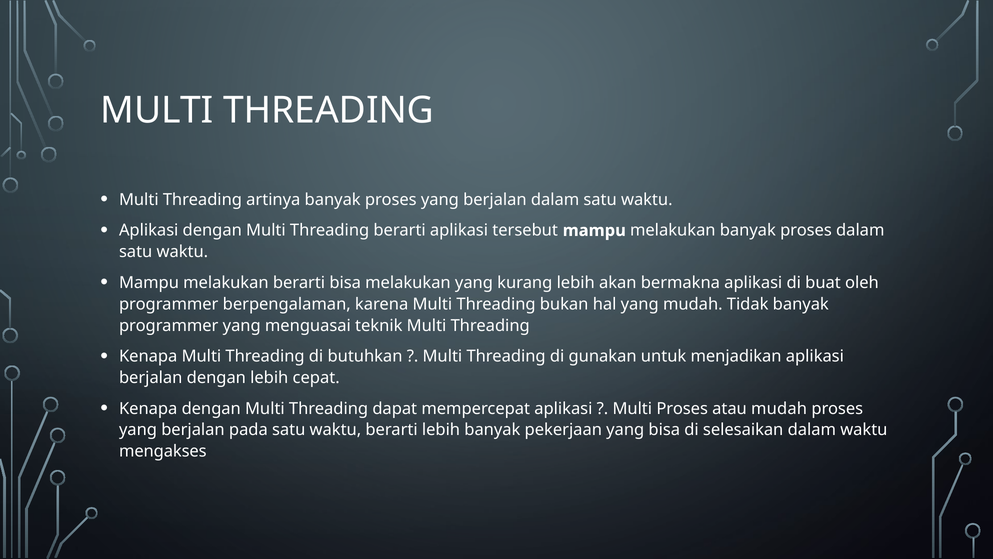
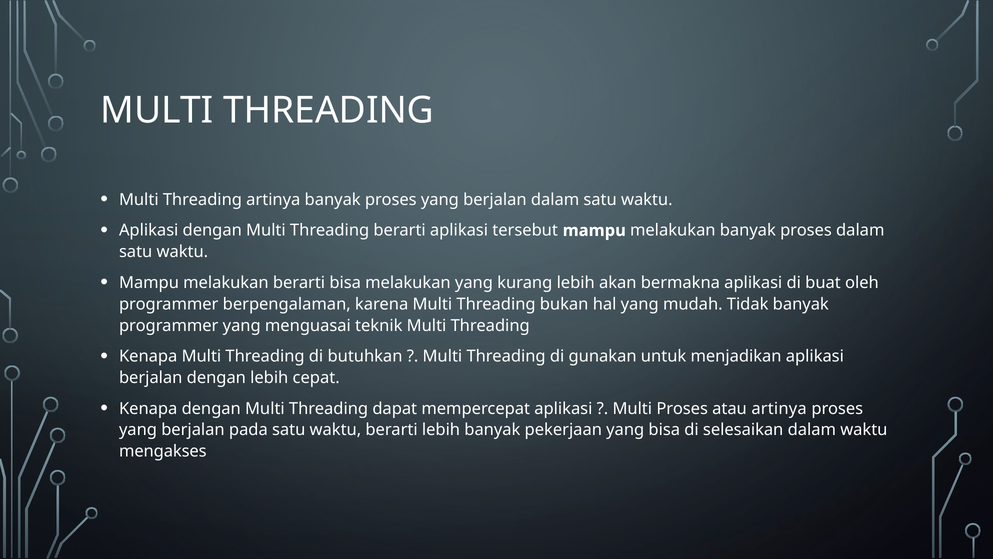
atau mudah: mudah -> artinya
